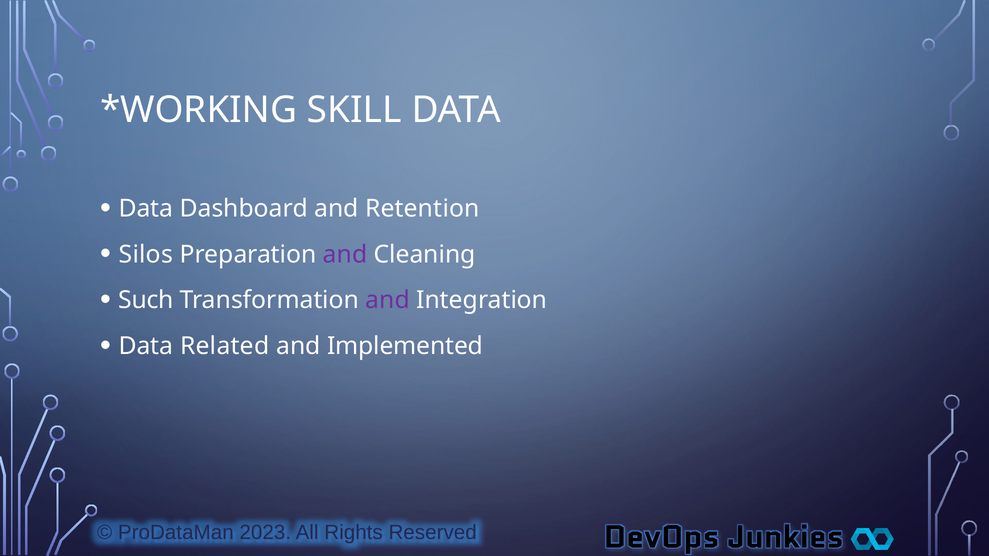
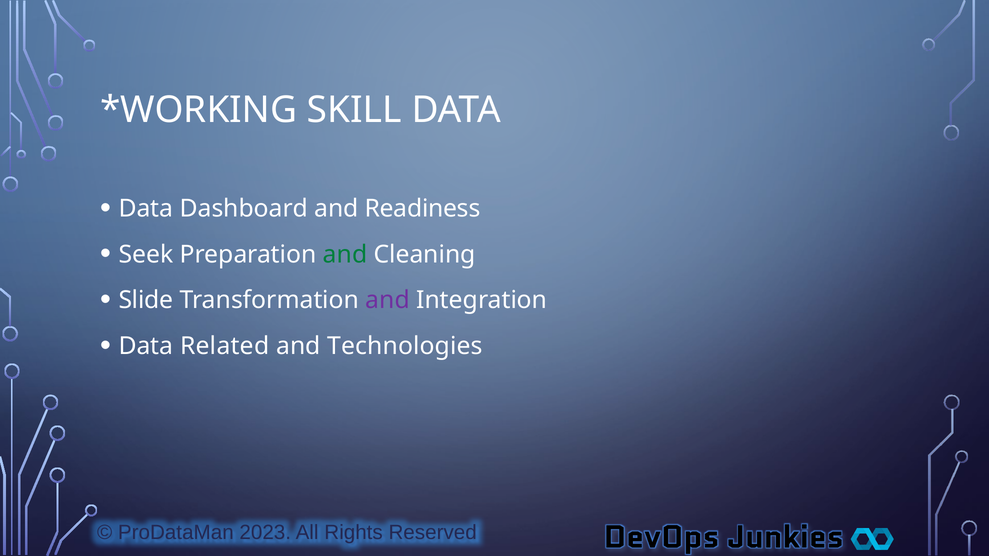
Retention: Retention -> Readiness
Silos: Silos -> Seek
and at (345, 255) colour: purple -> green
Such: Such -> Slide
Implemented: Implemented -> Technologies
